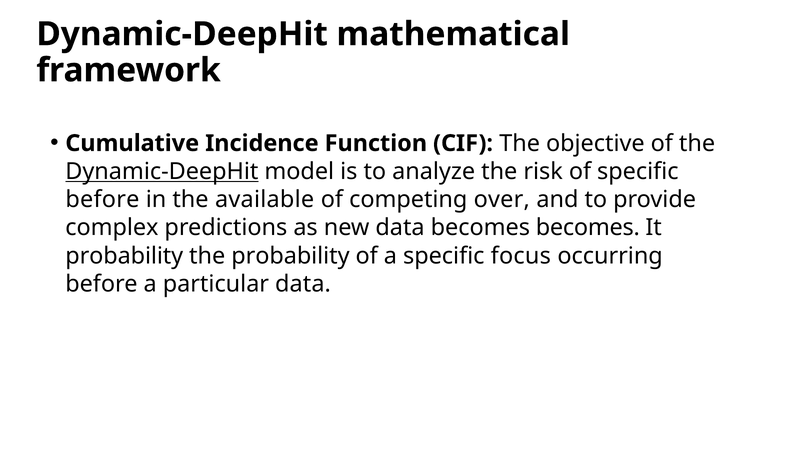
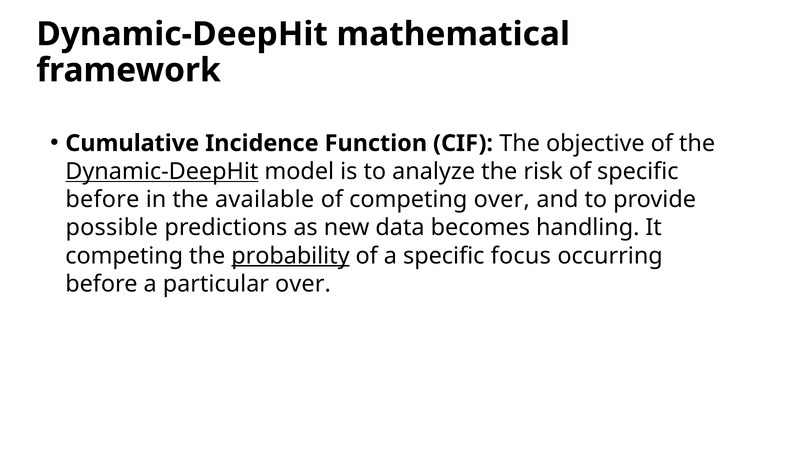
complex: complex -> possible
becomes becomes: becomes -> handling
probability at (124, 256): probability -> competing
probability at (290, 256) underline: none -> present
particular data: data -> over
